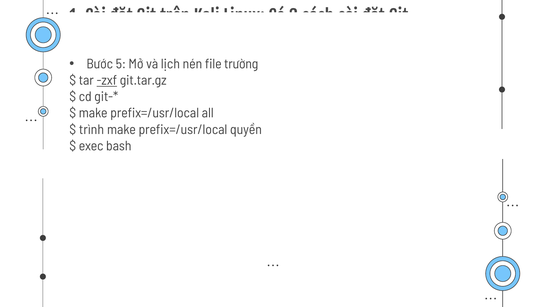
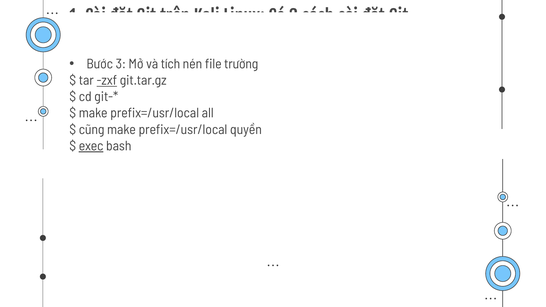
5: 5 -> 3
lịch: lịch -> tích
trình: trình -> cũng
exec underline: none -> present
